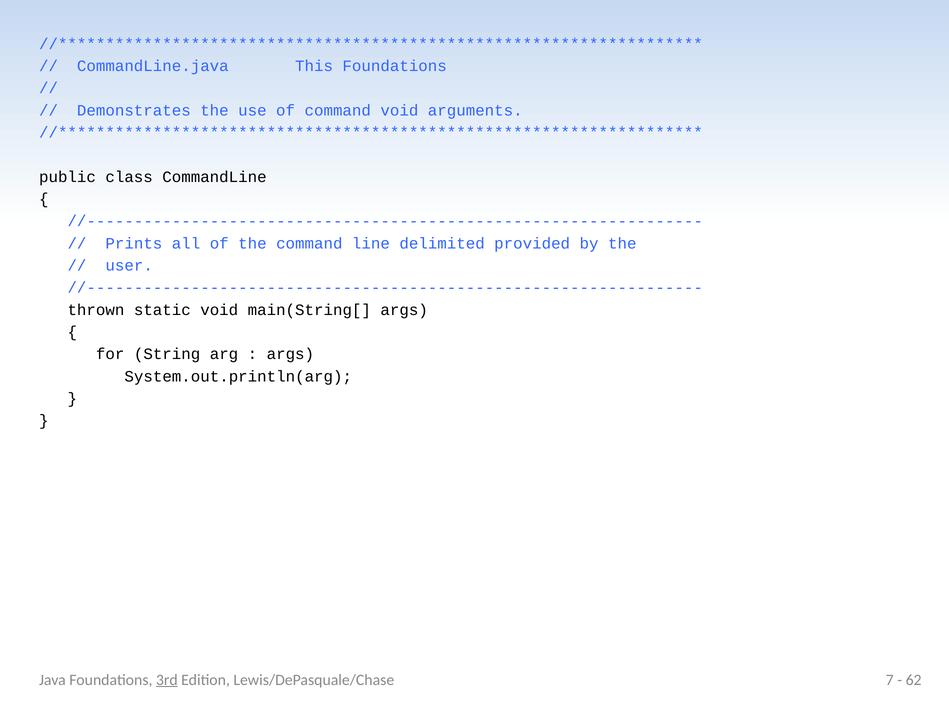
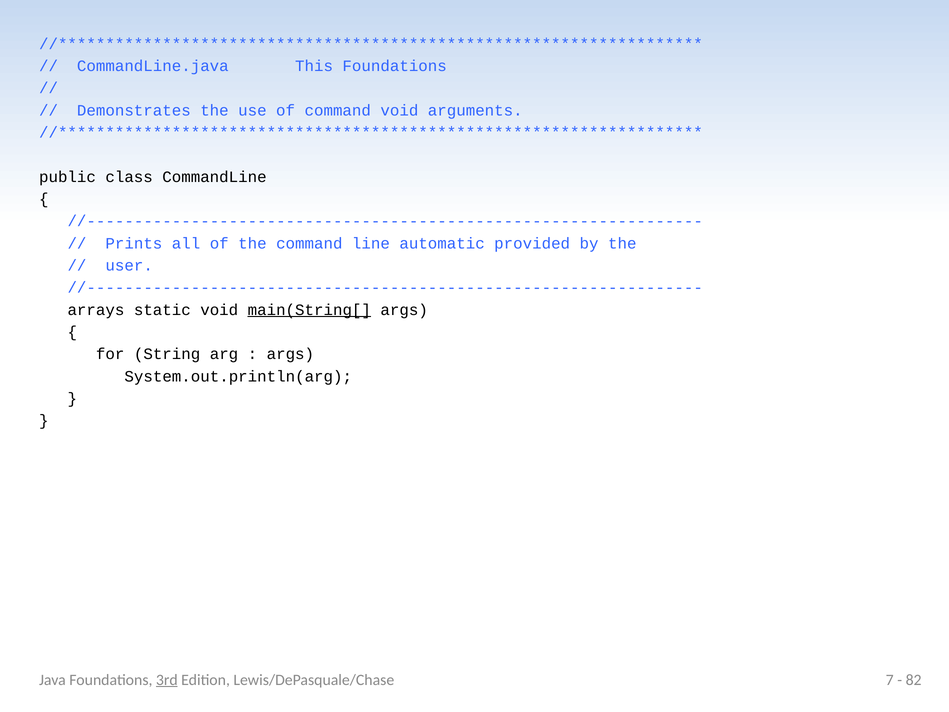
delimited: delimited -> automatic
thrown: thrown -> arrays
main(String[ underline: none -> present
62: 62 -> 82
